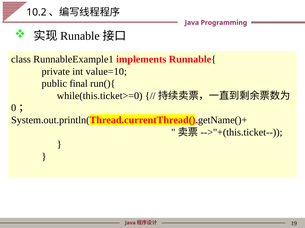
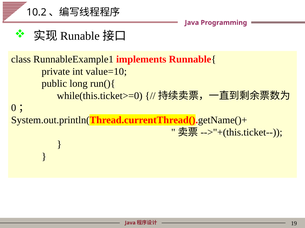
final: final -> long
